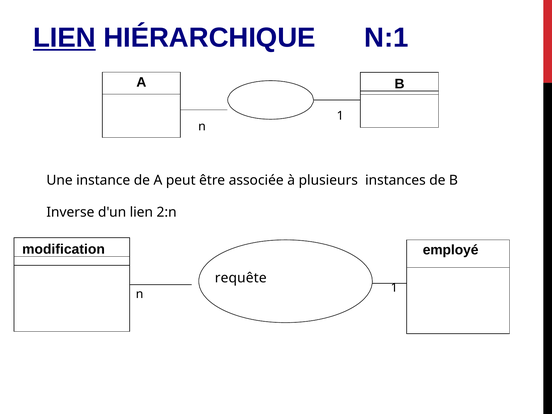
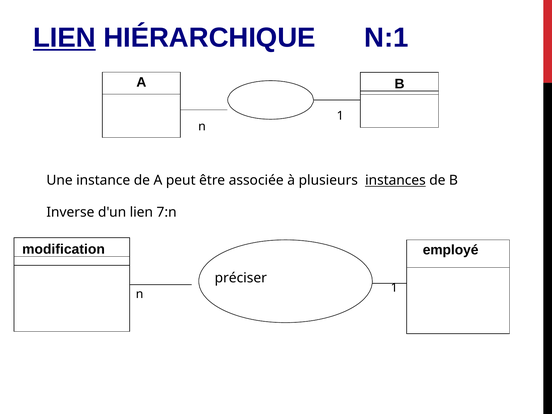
instances underline: none -> present
2:n: 2:n -> 7:n
requête: requête -> préciser
